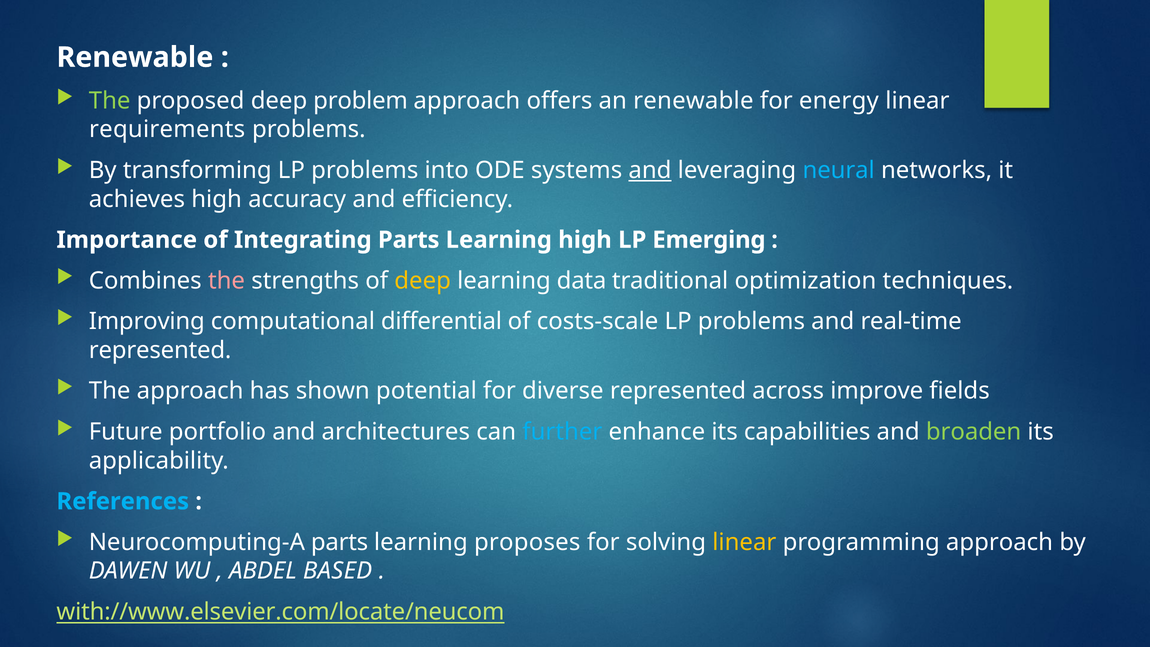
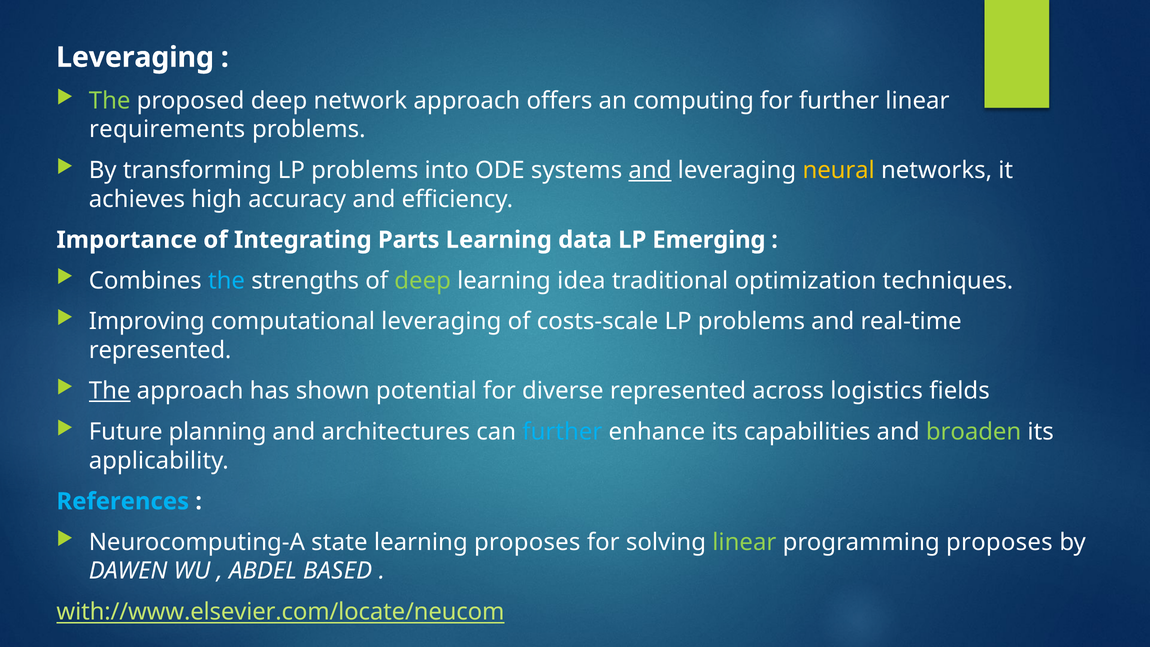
Renewable at (135, 57): Renewable -> Leveraging
problem: problem -> network
an renewable: renewable -> computing
for energy: energy -> further
neural colour: light blue -> yellow
Learning high: high -> data
the at (226, 281) colour: pink -> light blue
deep at (423, 281) colour: yellow -> light green
data: data -> idea
computational differential: differential -> leveraging
The at (110, 391) underline: none -> present
improve: improve -> logistics
portfolio: portfolio -> planning
Neurocomputing-A parts: parts -> state
linear at (744, 542) colour: yellow -> light green
programming approach: approach -> proposes
